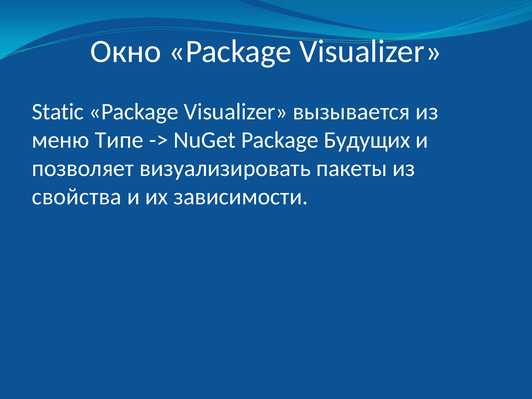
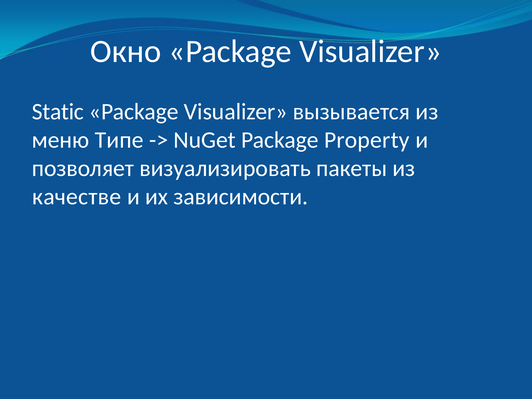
Будущих: Будущих -> Property
свойства: свойства -> качестве
